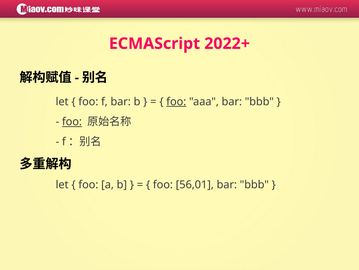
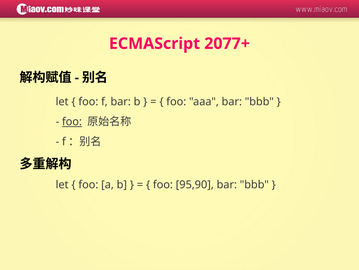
2022+: 2022+ -> 2077+
foo at (176, 101) underline: present -> none
56,01: 56,01 -> 95,90
